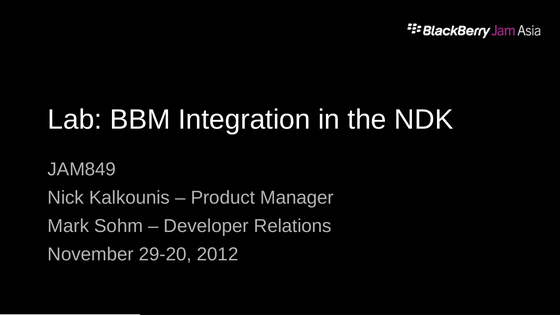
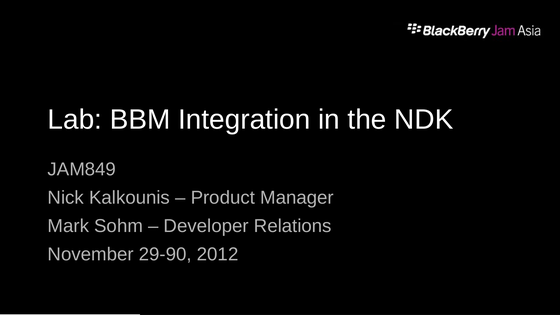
29-20: 29-20 -> 29-90
